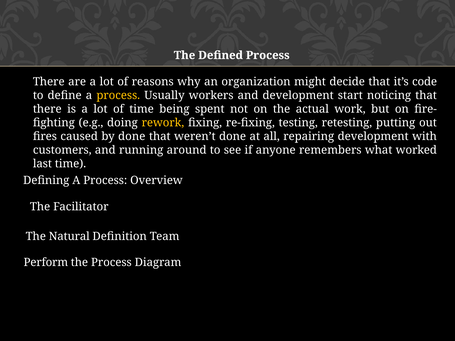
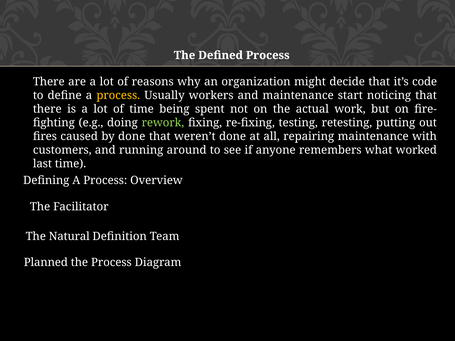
and development: development -> maintenance
rework colour: yellow -> light green
repairing development: development -> maintenance
Perform: Perform -> Planned
